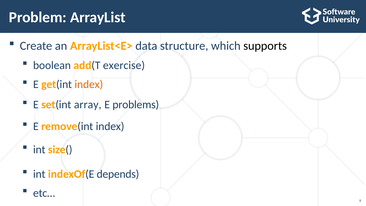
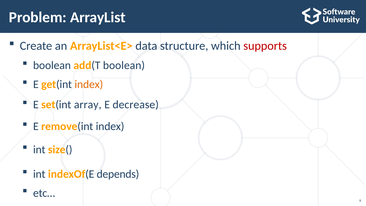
supports colour: black -> red
add(T exercise: exercise -> boolean
problems: problems -> decrease
